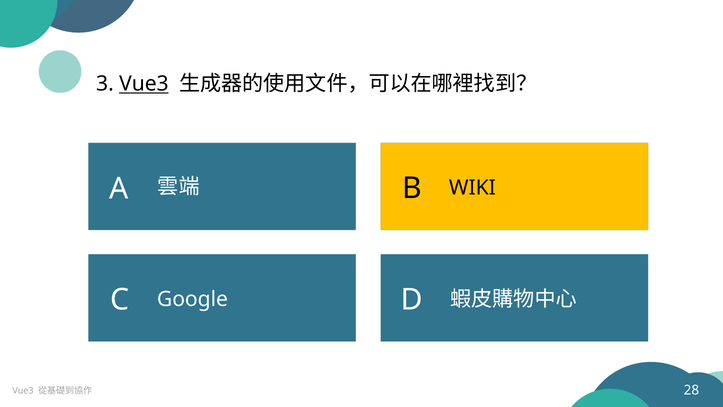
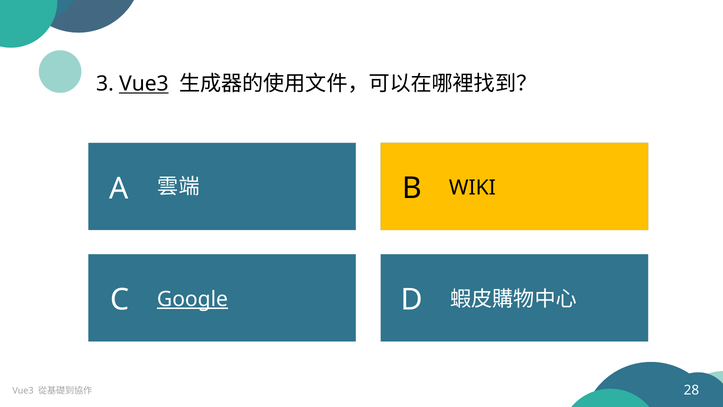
Google underline: none -> present
